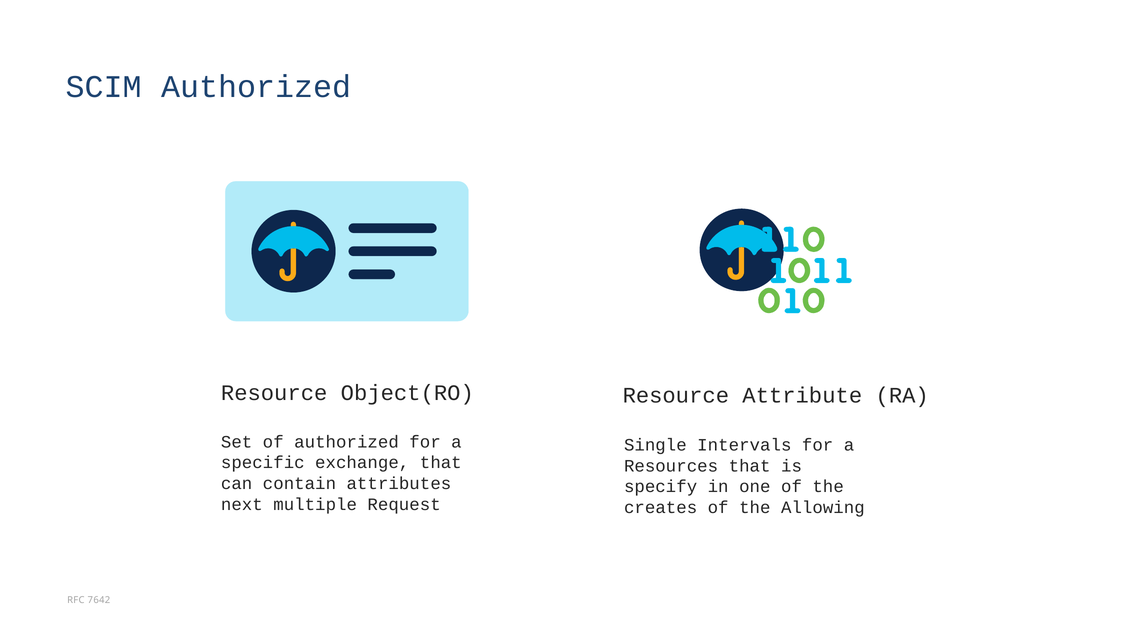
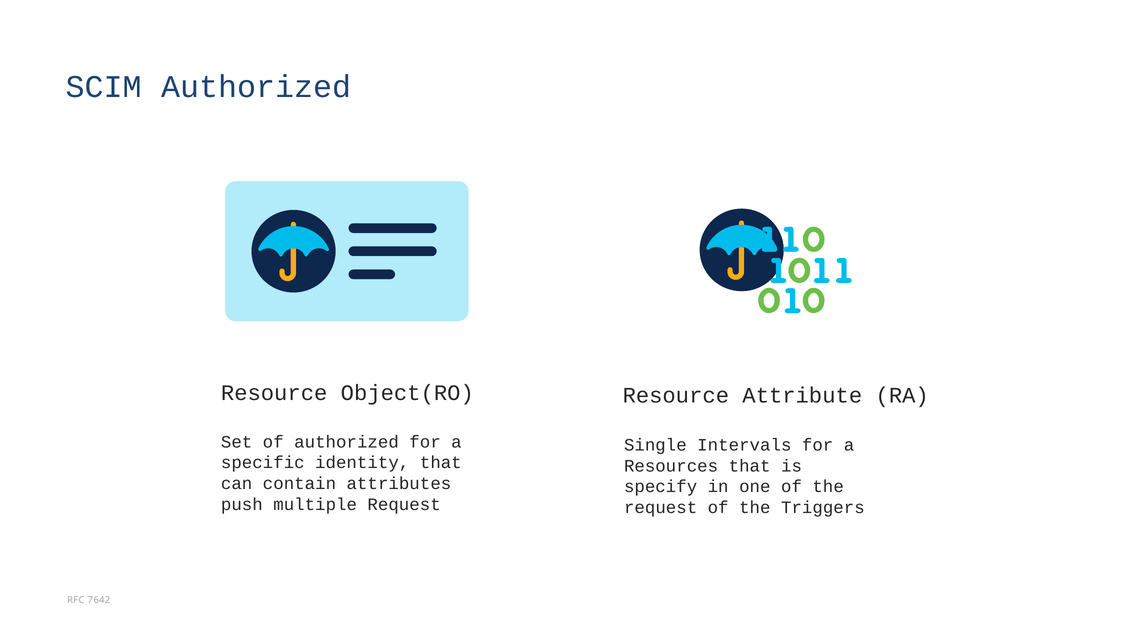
exchange: exchange -> identity
next: next -> push
creates at (661, 508): creates -> request
Allowing: Allowing -> Triggers
